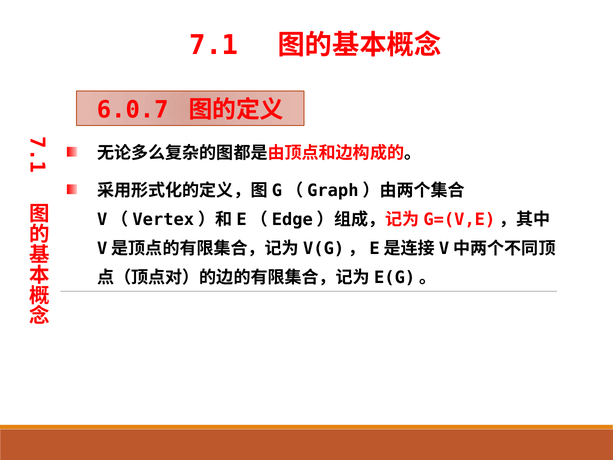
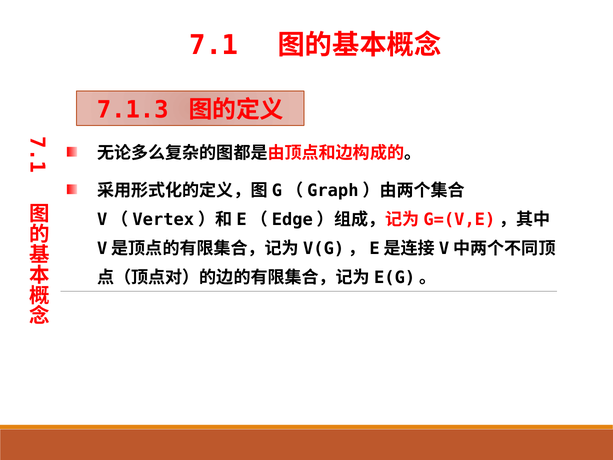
6.0.7: 6.0.7 -> 7.1.3
